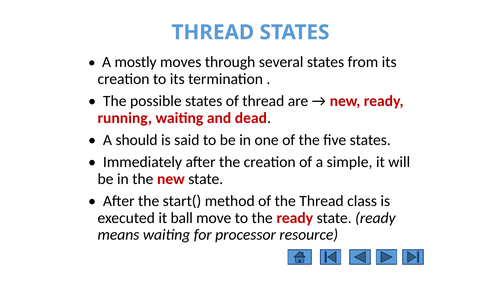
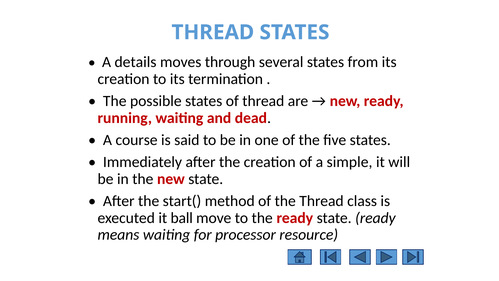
mostly: mostly -> details
should: should -> course
